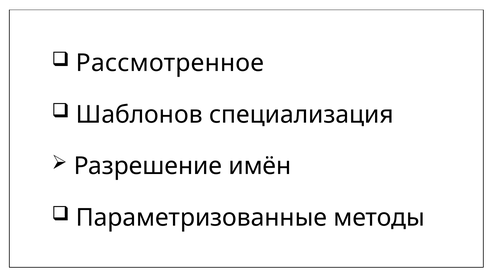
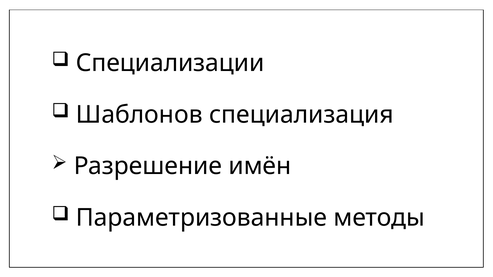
Рассмотренное: Рассмотренное -> Специализации
